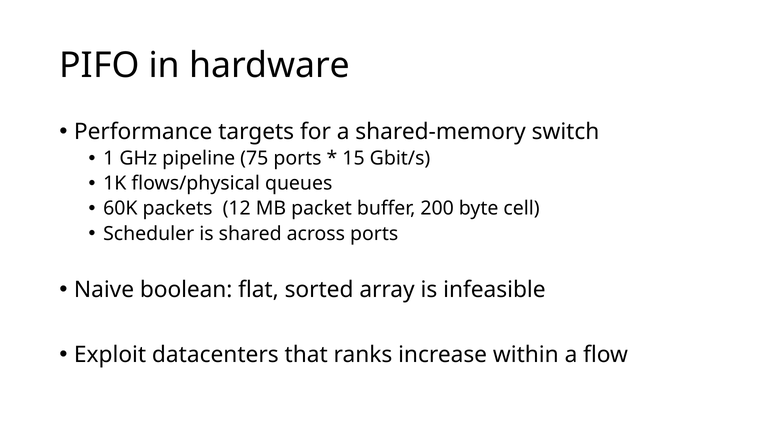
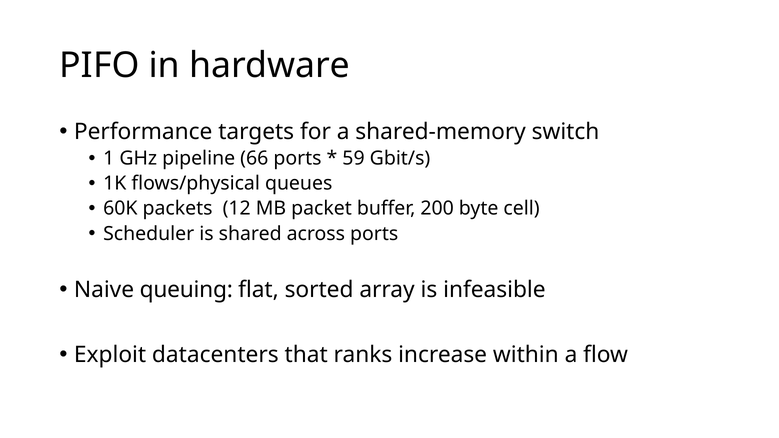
75: 75 -> 66
15: 15 -> 59
boolean: boolean -> queuing
